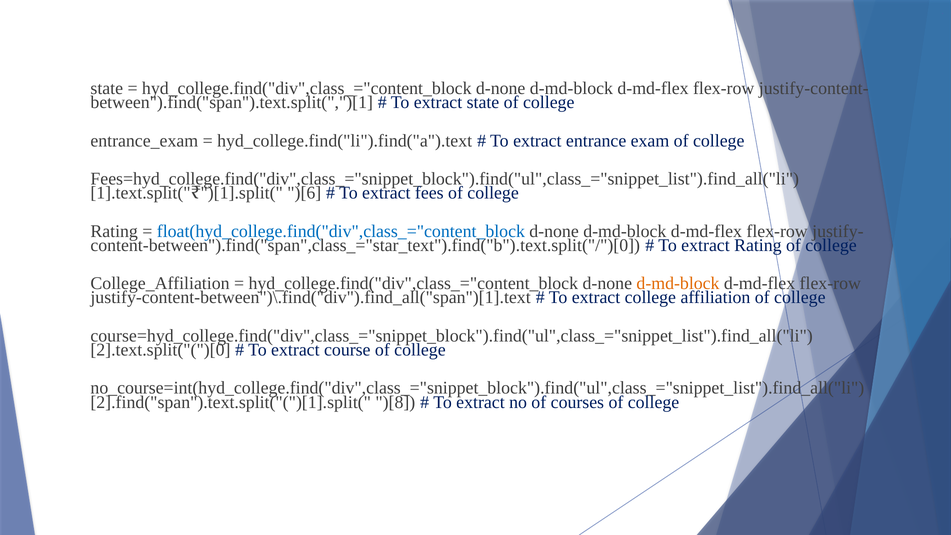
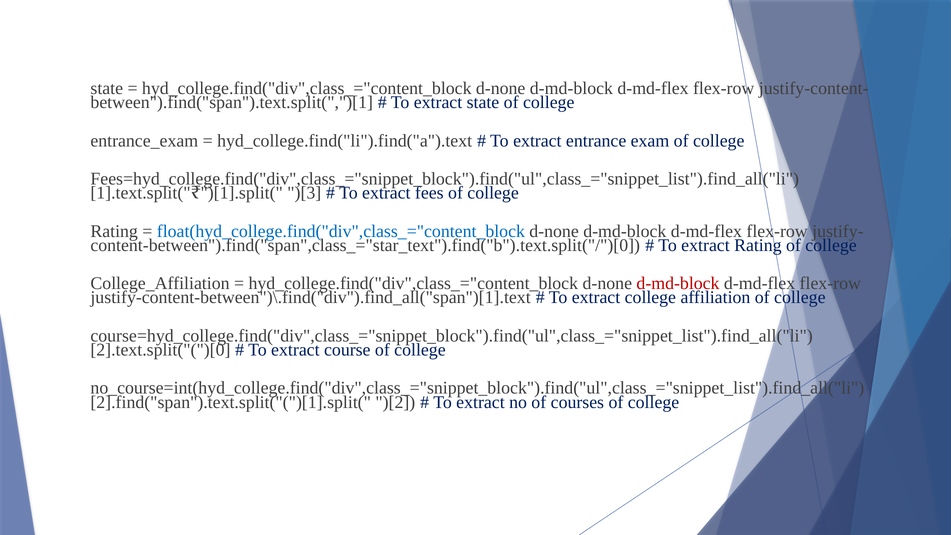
)[6: )[6 -> )[3
d-md-block at (678, 283) colour: orange -> red
)[8: )[8 -> )[2
